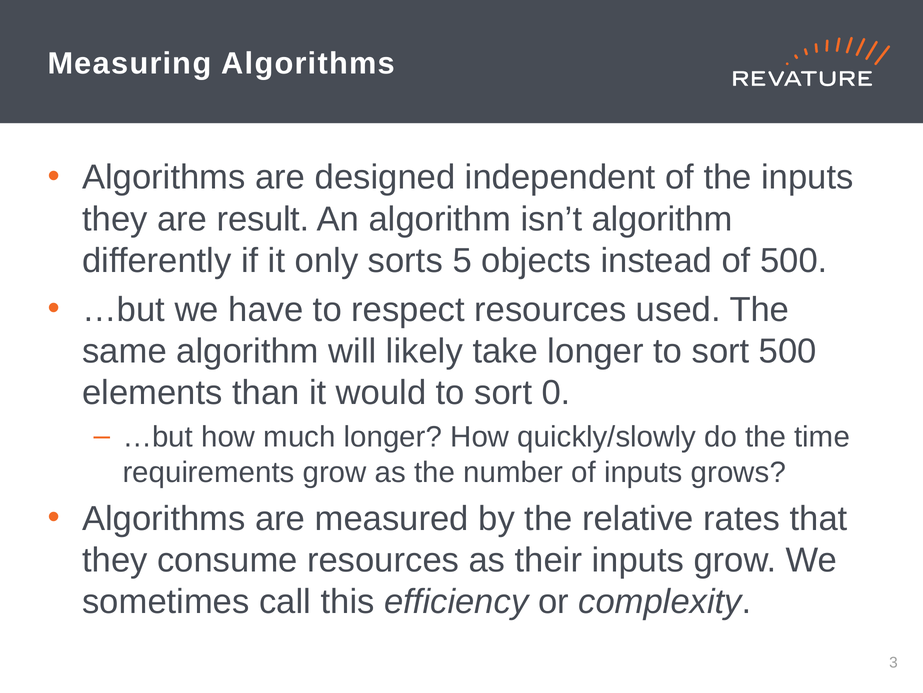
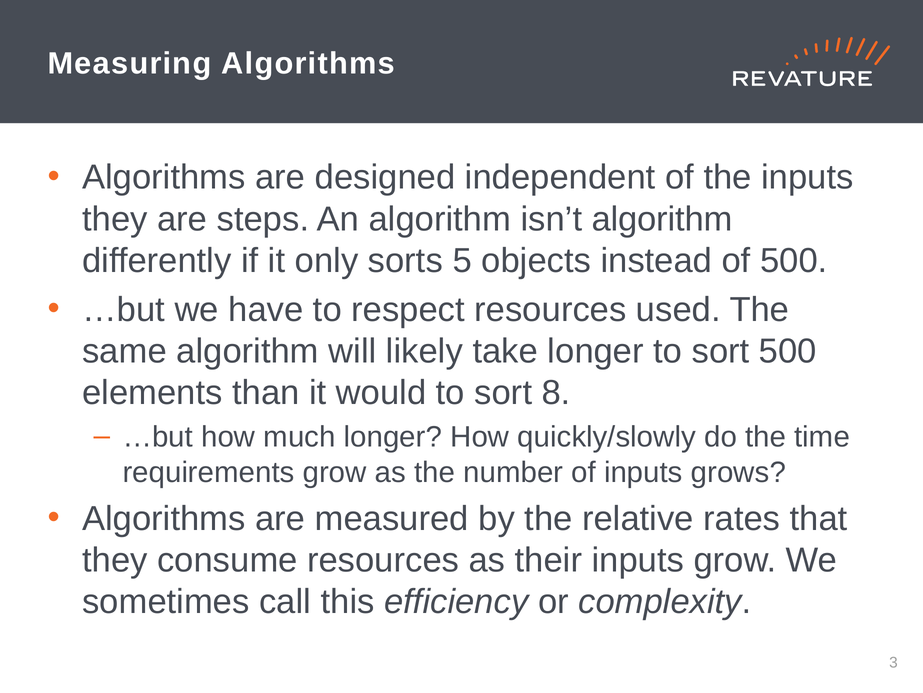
result: result -> steps
0: 0 -> 8
